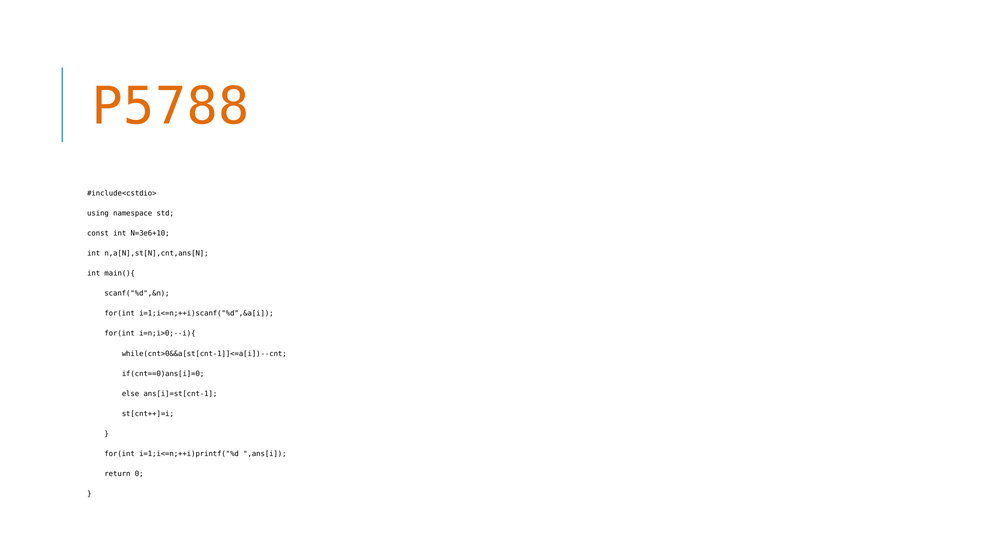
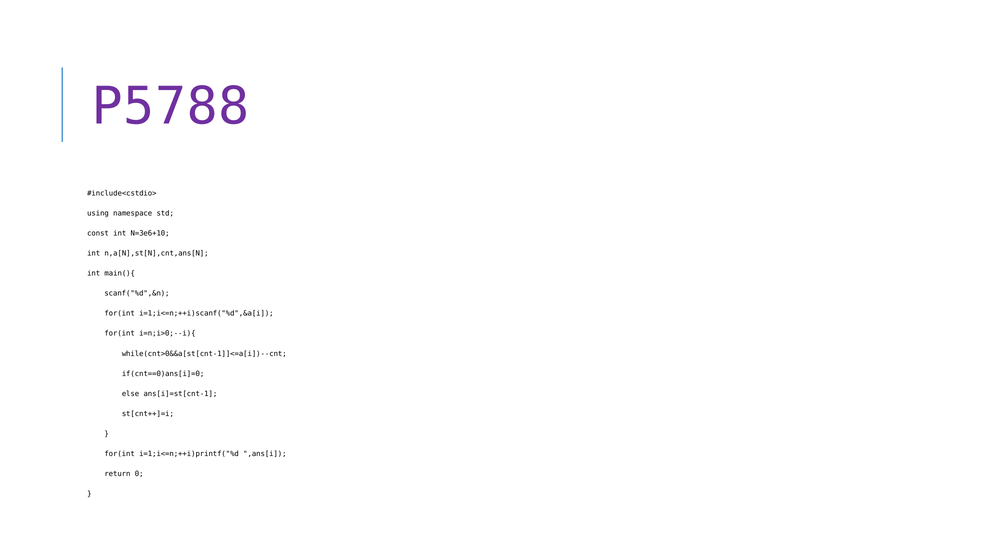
P5788 colour: orange -> purple
